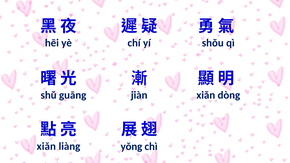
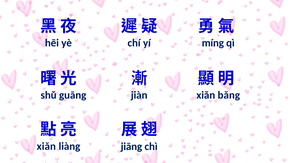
shǒu: shǒu -> míng
dòng: dòng -> bǎng
yǒng: yǒng -> jiāng
